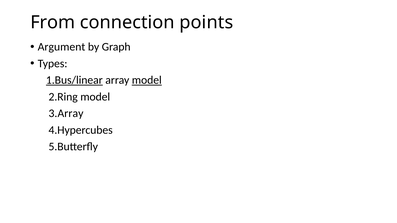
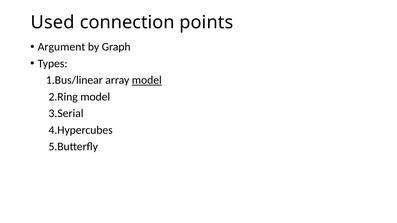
From: From -> Used
1.Bus/linear underline: present -> none
3.Array: 3.Array -> 3.Serial
